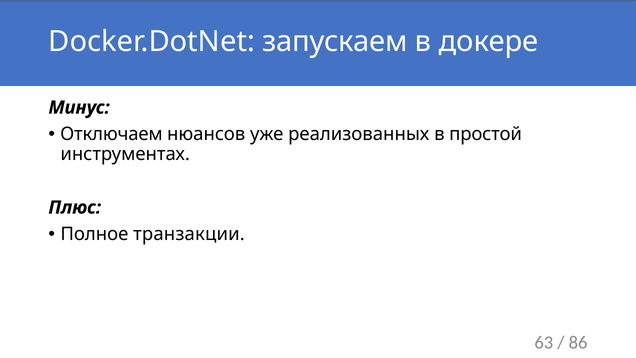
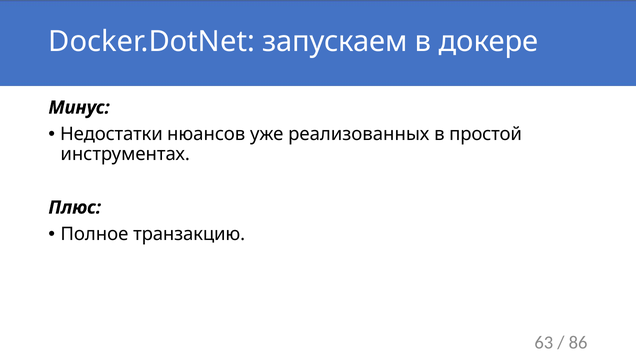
Отключаем: Отключаем -> Недостатки
транзакции: транзакции -> транзакцию
